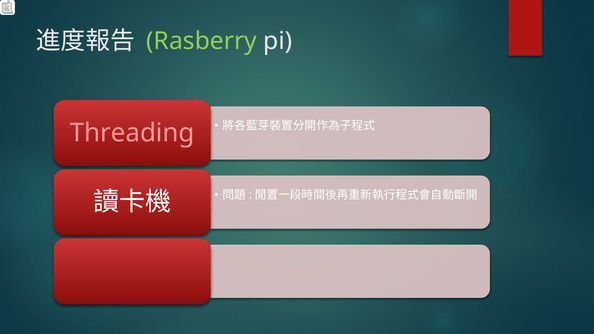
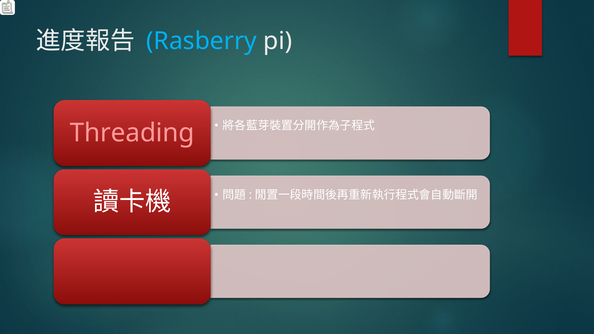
Rasberry colour: light green -> light blue
